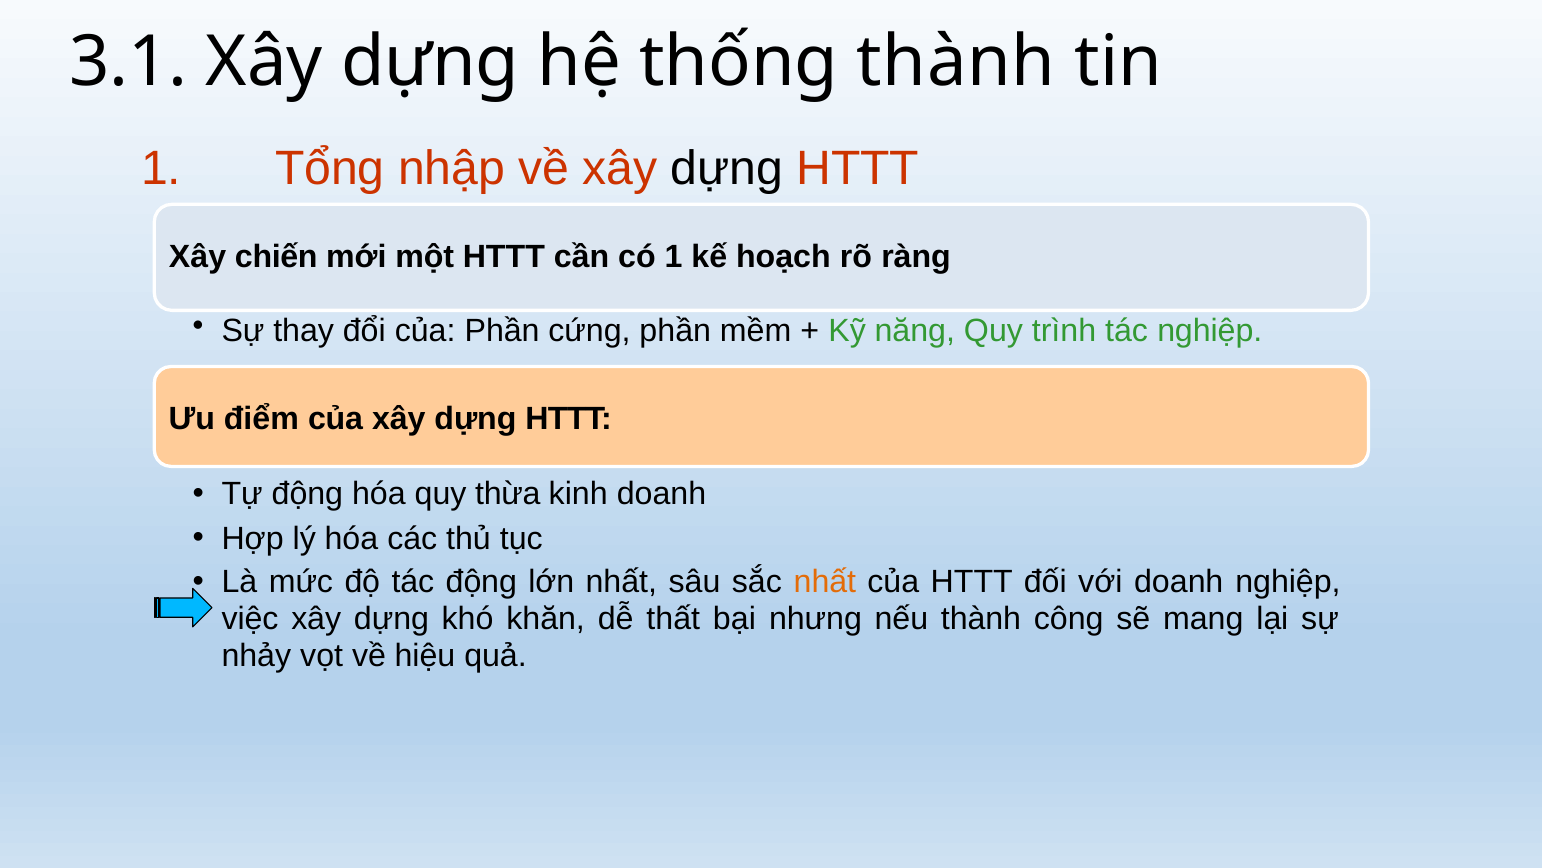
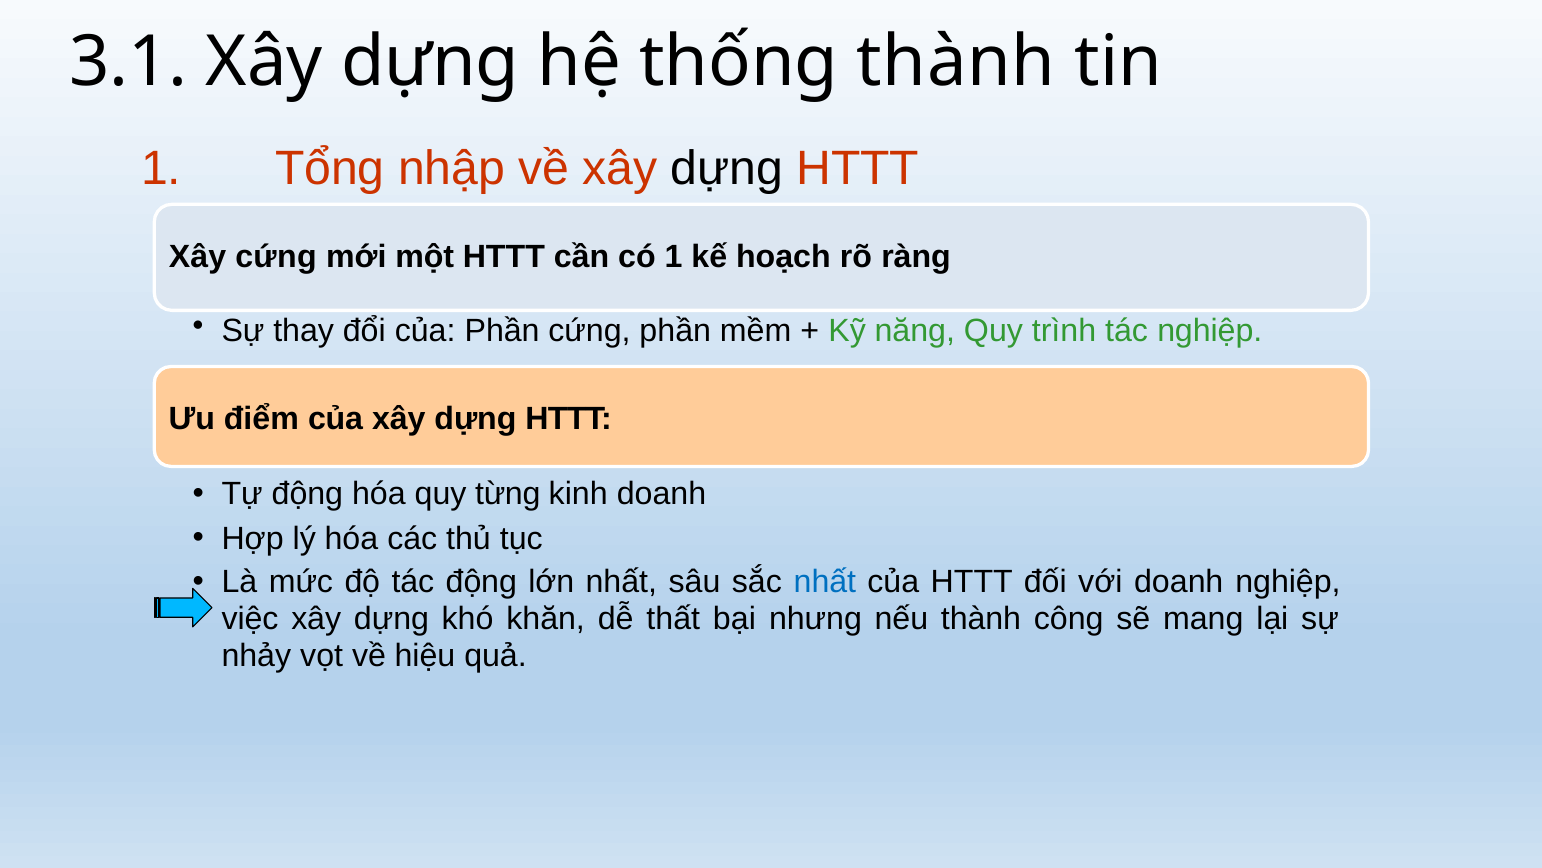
Xây chiến: chiến -> cứng
thừa: thừa -> từng
nhất at (825, 582) colour: orange -> blue
